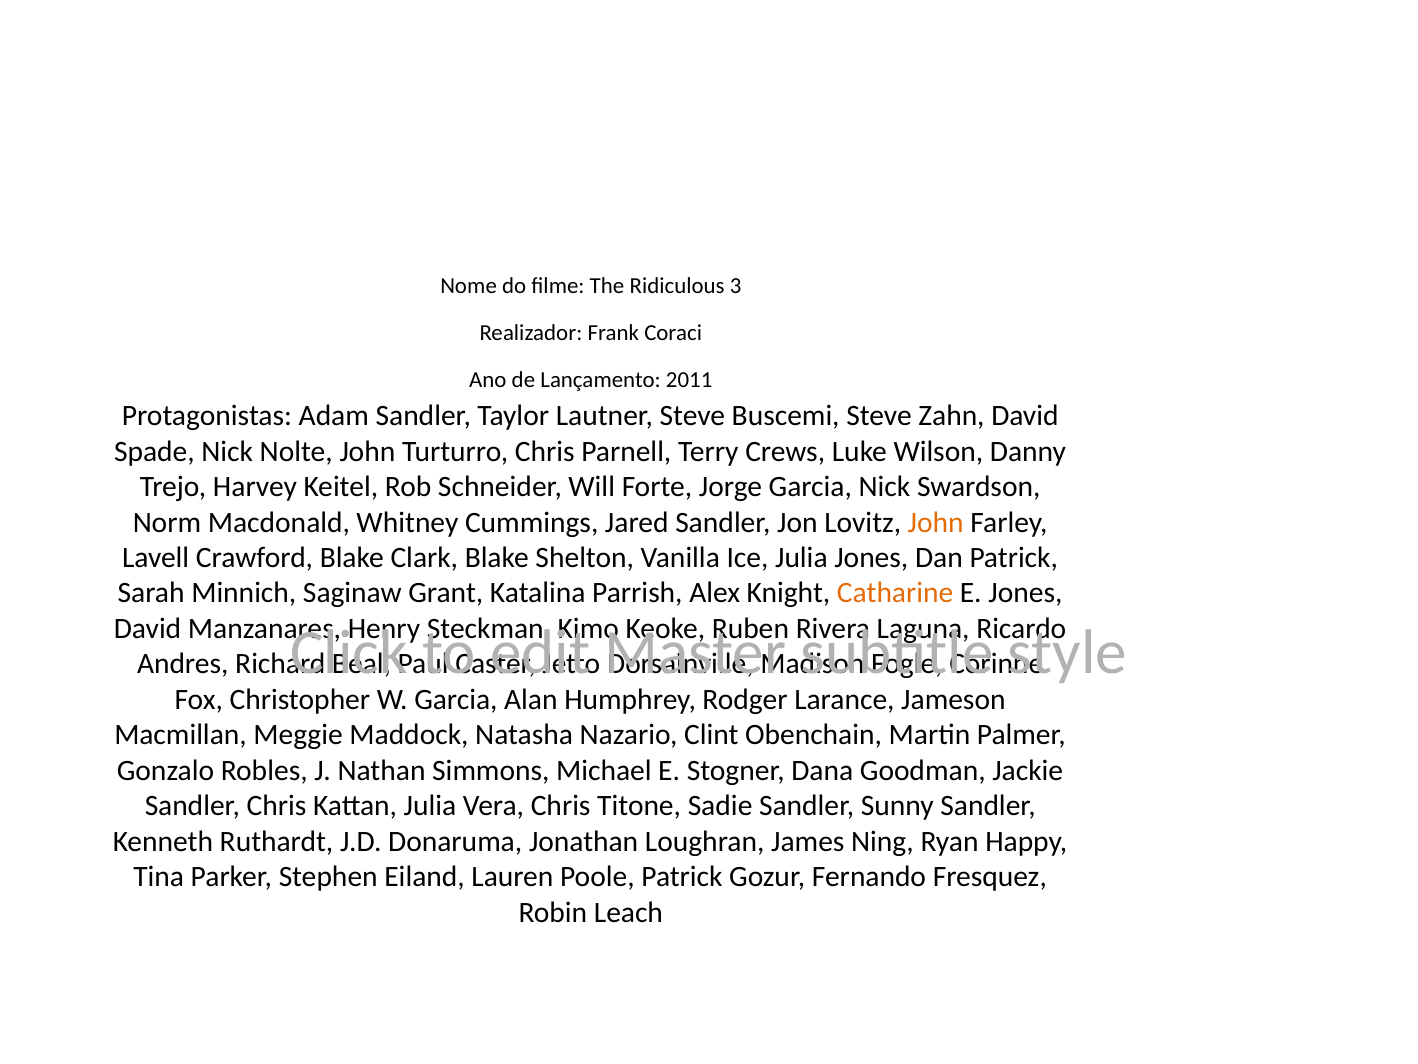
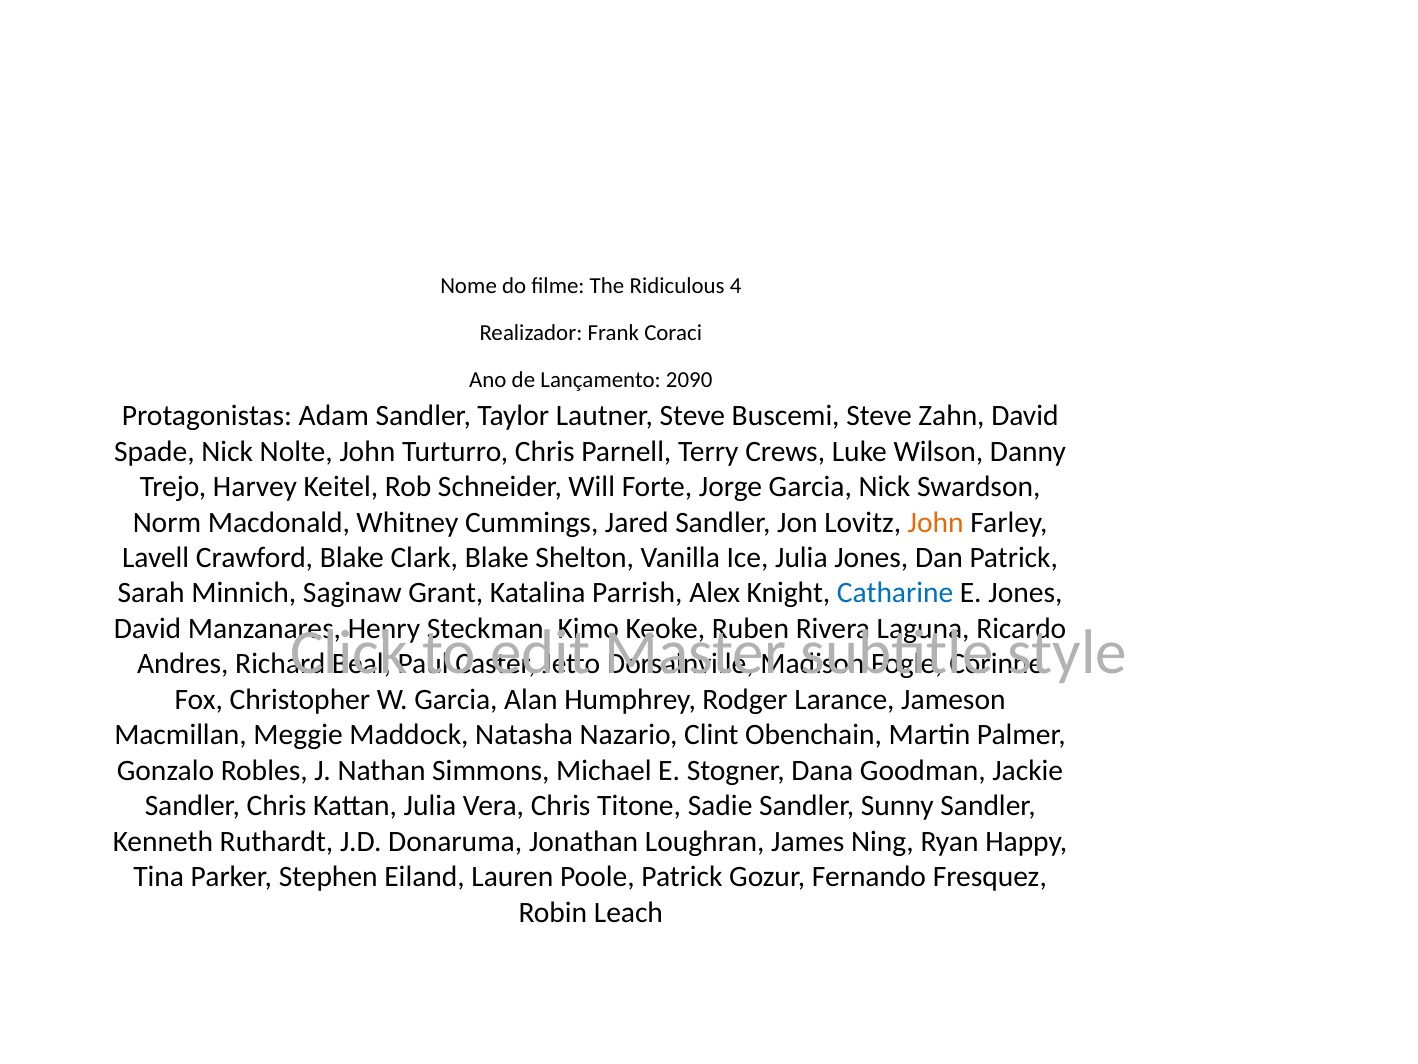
3: 3 -> 4
2011: 2011 -> 2090
Catharine colour: orange -> blue
